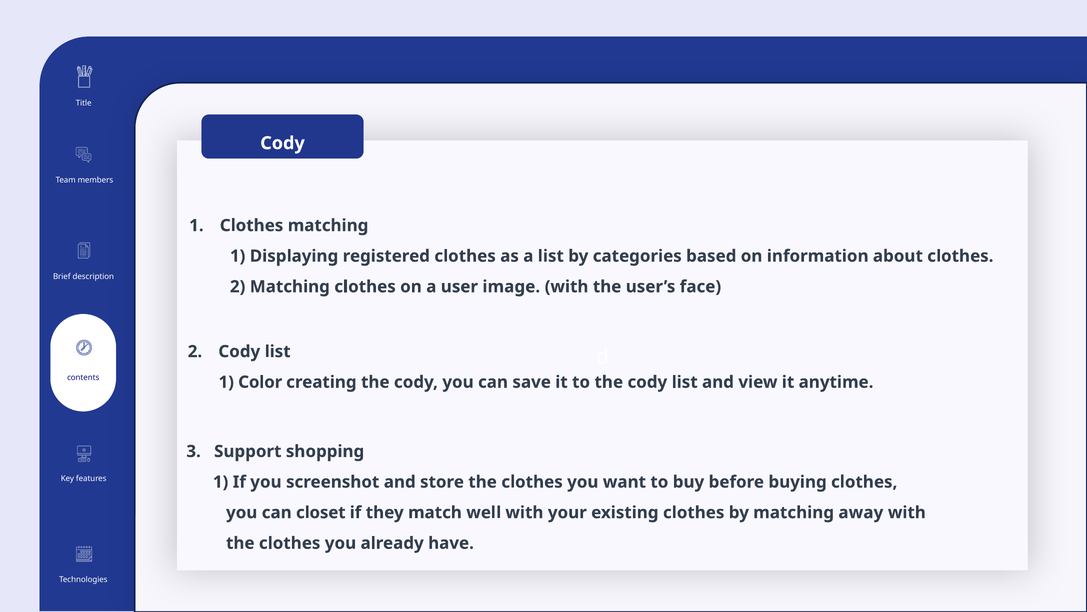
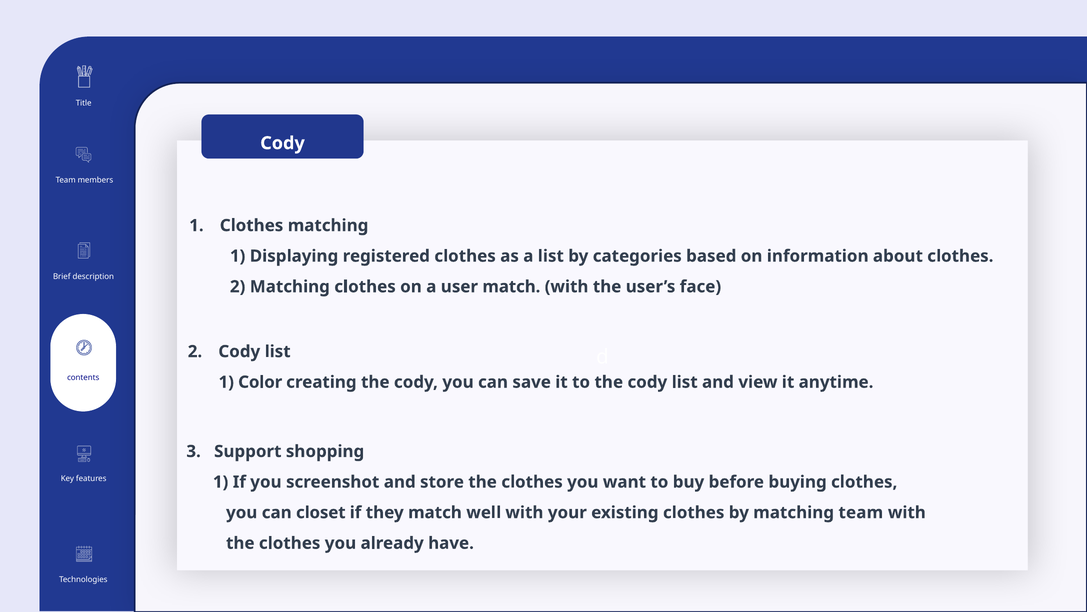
user image: image -> match
matching away: away -> team
